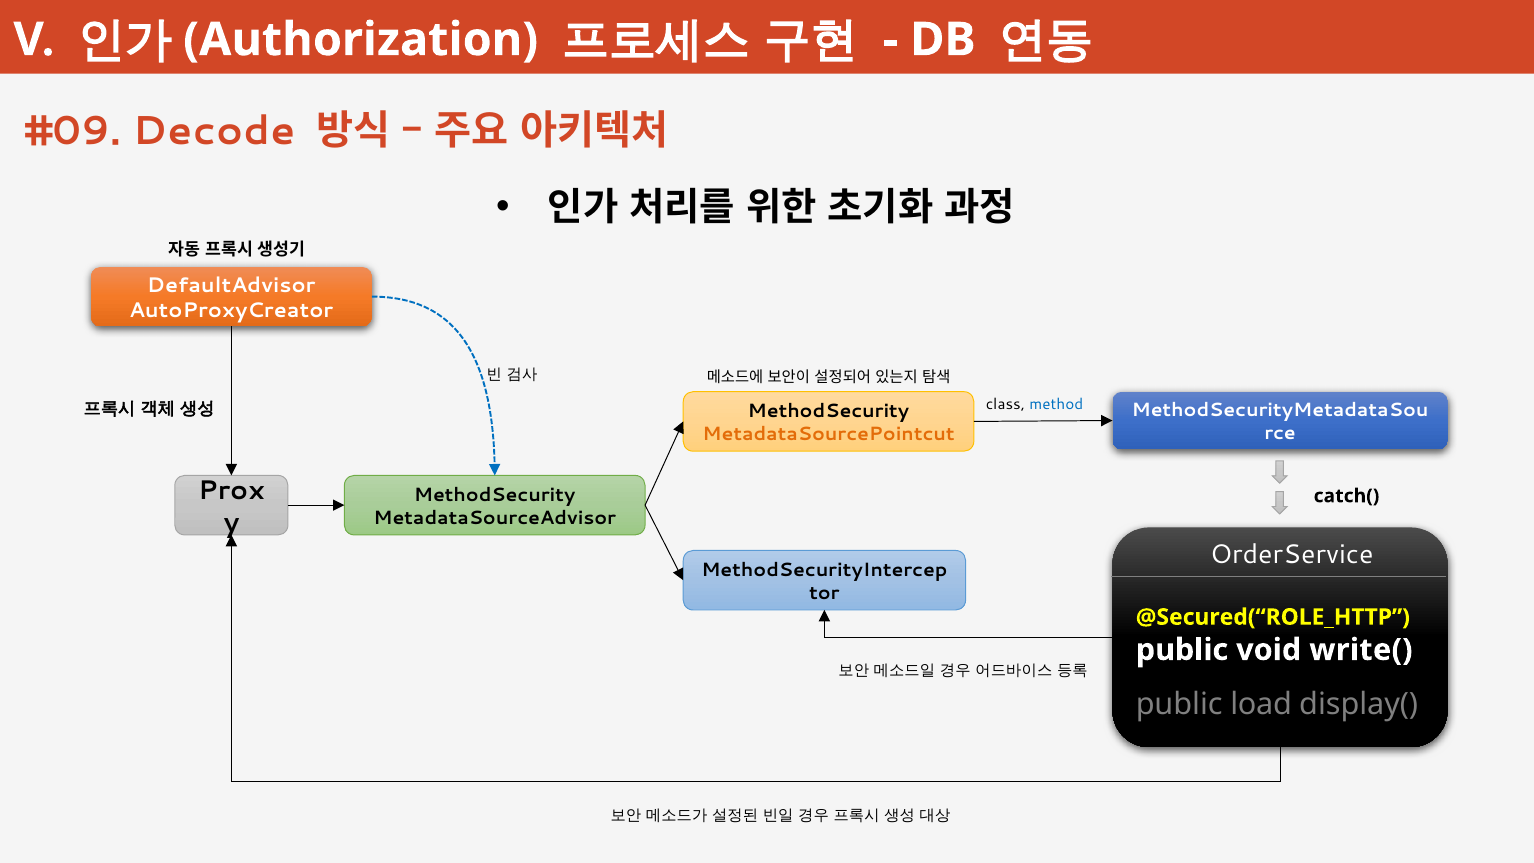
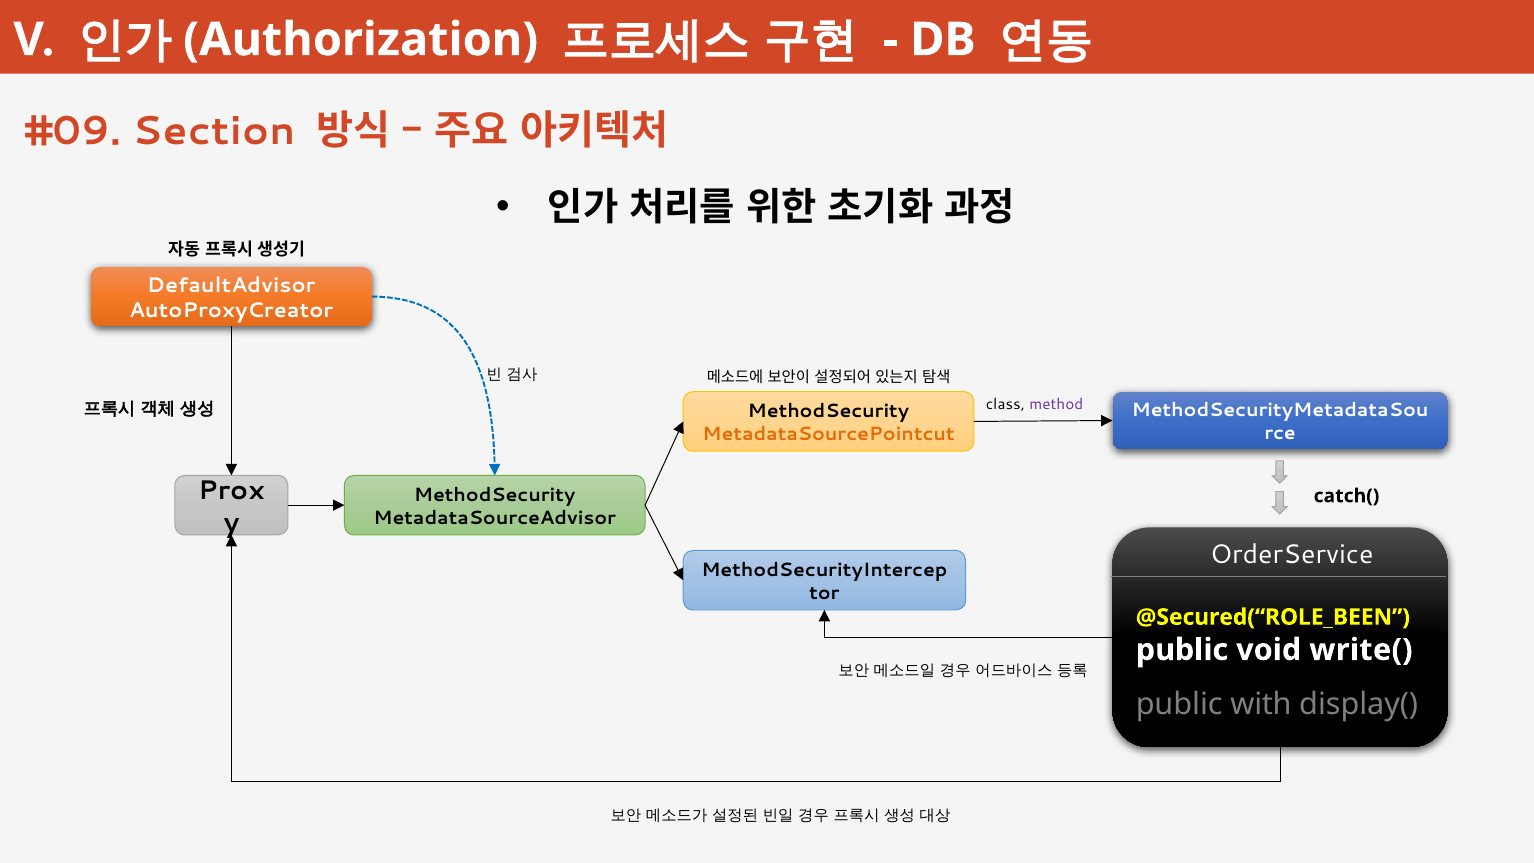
Decode: Decode -> Section
method colour: blue -> purple
@Secured(“ROLE_HTTP: @Secured(“ROLE_HTTP -> @Secured(“ROLE_BEEN
load: load -> with
